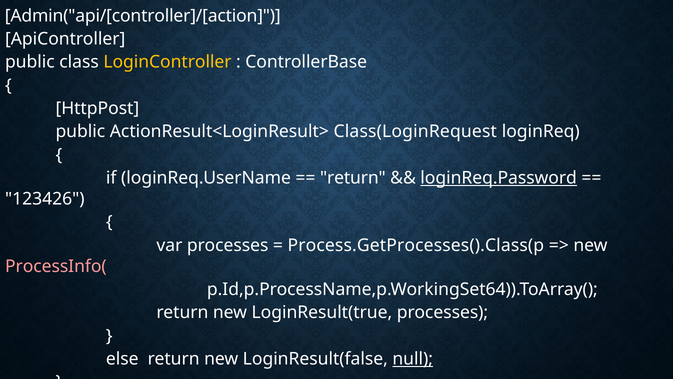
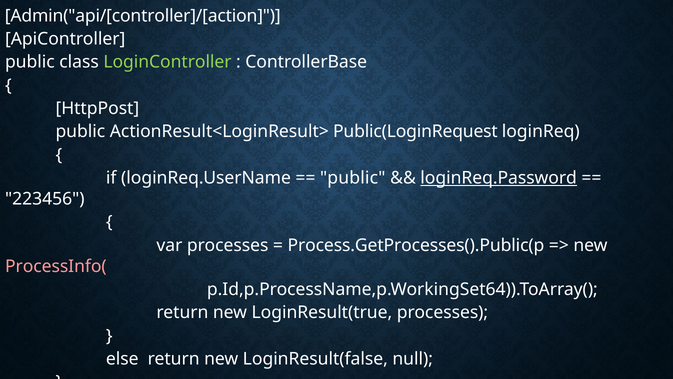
LoginController colour: yellow -> light green
Class(LoginRequest: Class(LoginRequest -> Public(LoginRequest
return at (353, 178): return -> public
123426: 123426 -> 223456
Process.GetProcesses().Class(p: Process.GetProcesses().Class(p -> Process.GetProcesses().Public(p
null underline: present -> none
